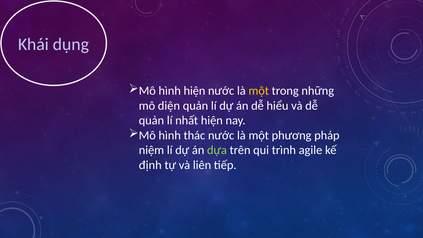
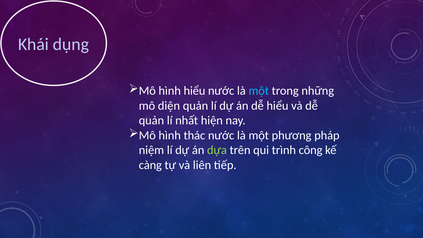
hình hiện: hiện -> hiểu
một at (259, 91) colour: yellow -> light blue
agile: agile -> công
định: định -> càng
